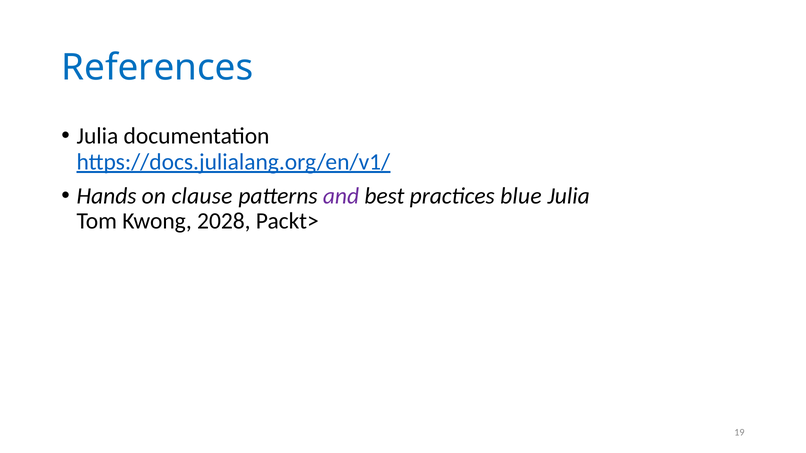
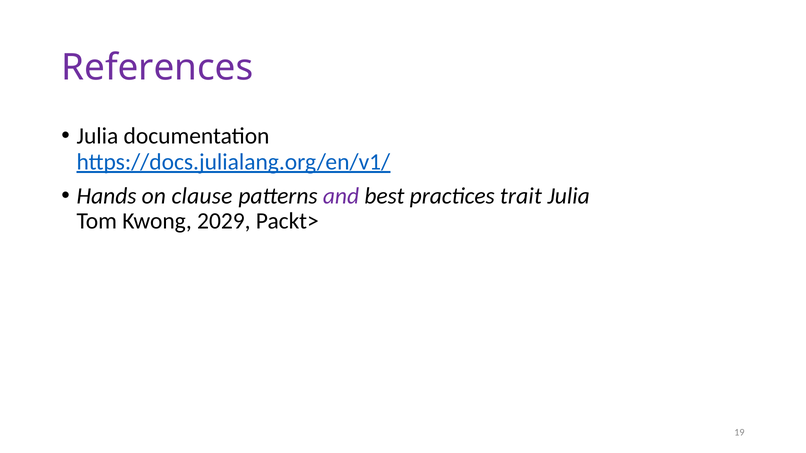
References colour: blue -> purple
blue: blue -> trait
2028: 2028 -> 2029
